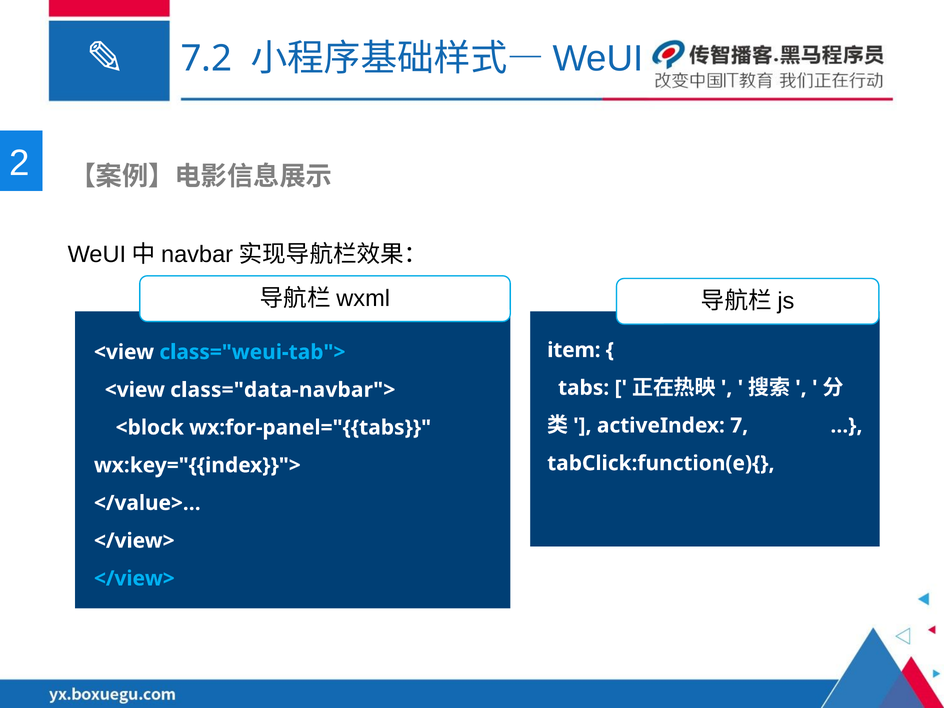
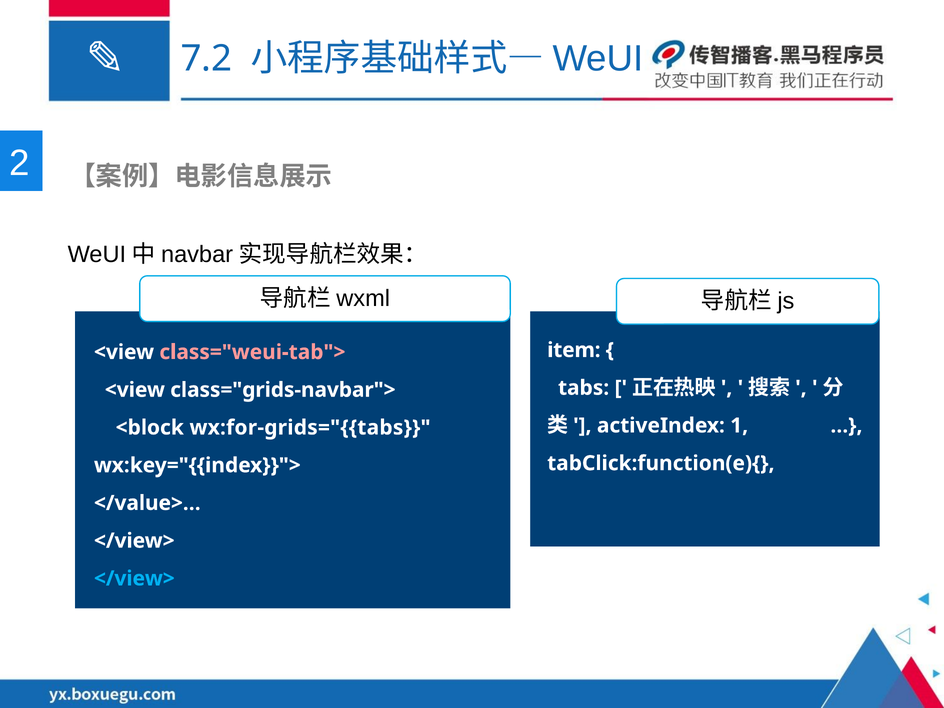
class="weui-tab"> colour: light blue -> pink
class="data-navbar">: class="data-navbar"> -> class="grids-navbar">
7: 7 -> 1
wx:for-panel="{{tabs: wx:for-panel="{{tabs -> wx:for-grids="{{tabs
